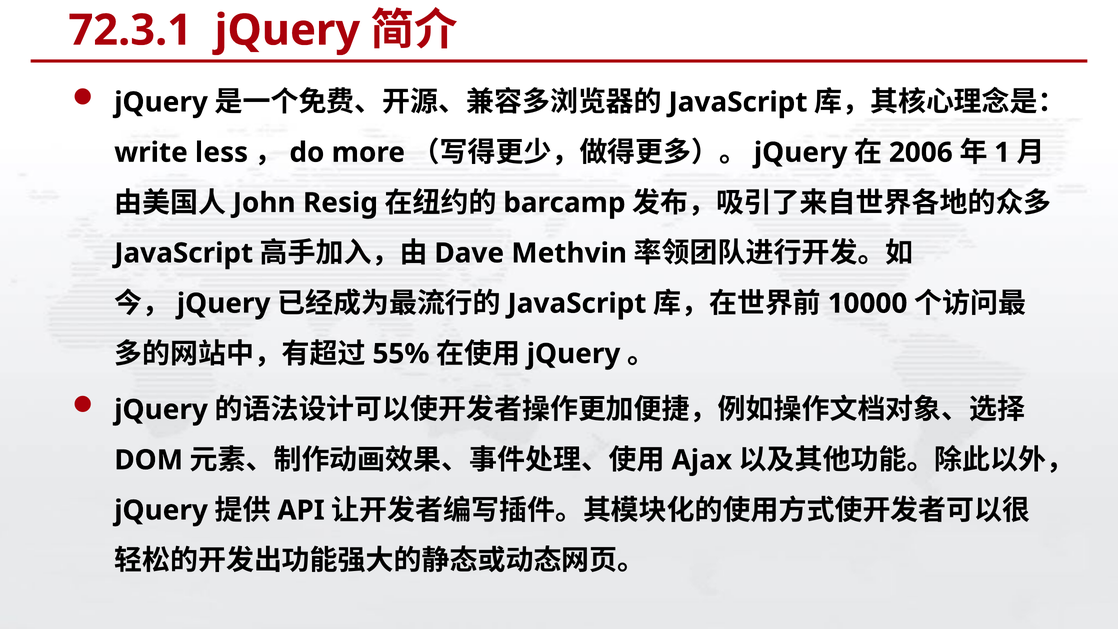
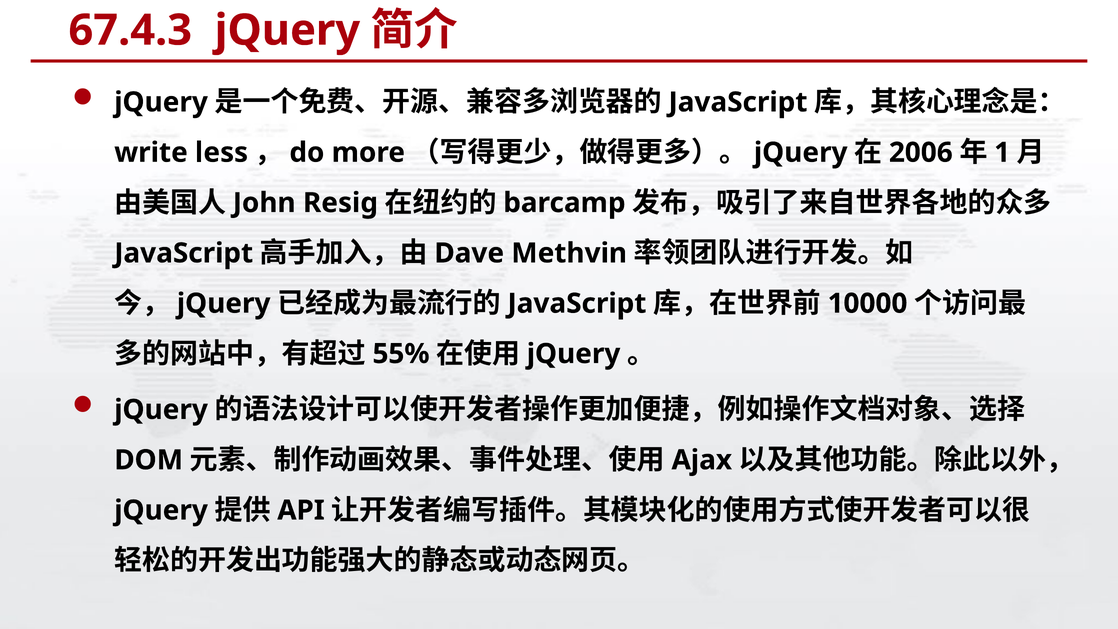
72.3.1: 72.3.1 -> 67.4.3
